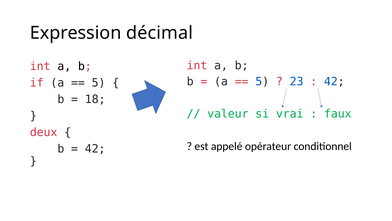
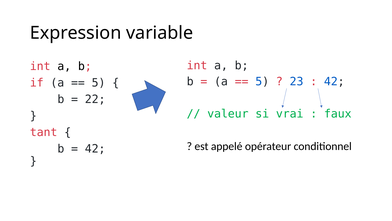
décimal: décimal -> variable
18: 18 -> 22
deux: deux -> tant
